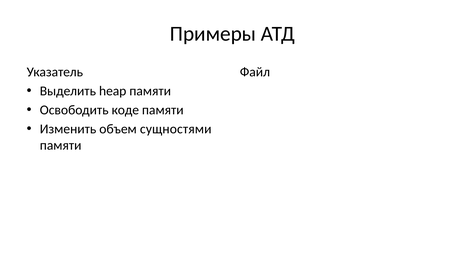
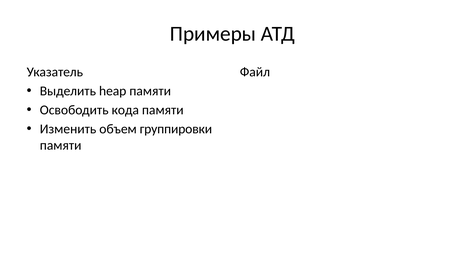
коде: коде -> кода
сущностями: сущностями -> группировки
